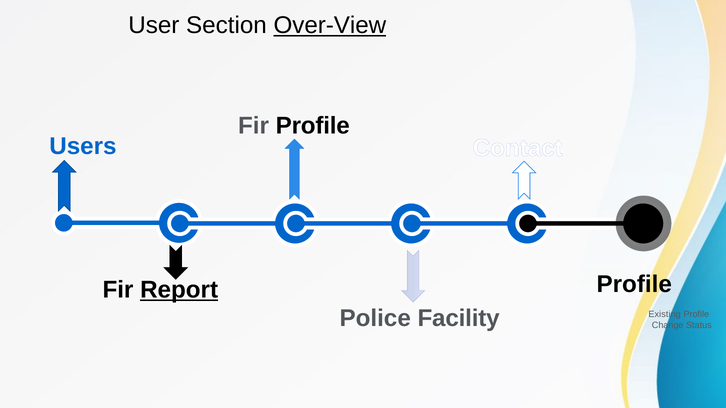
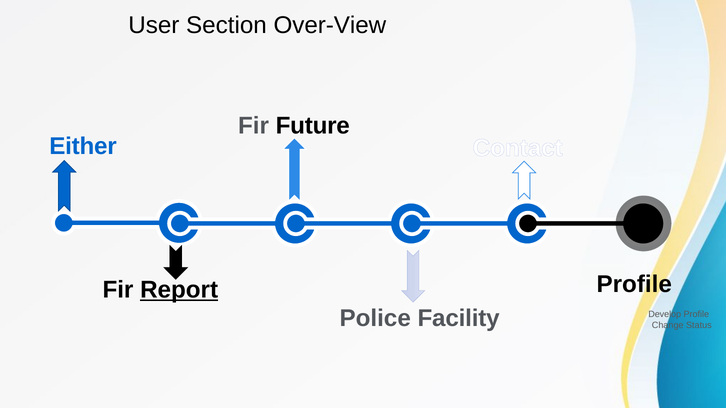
Over-View underline: present -> none
Fir Profile: Profile -> Future
Users: Users -> Either
Existing: Existing -> Develop
